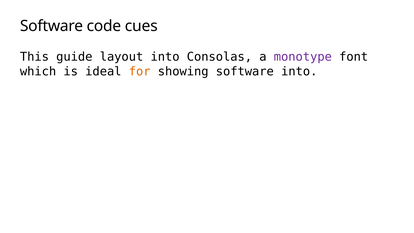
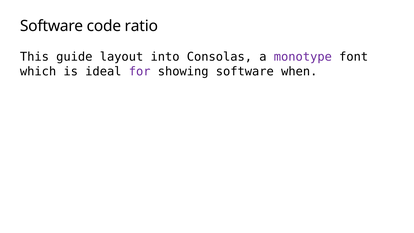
cues: cues -> ratio
for colour: orange -> purple
software into: into -> when
